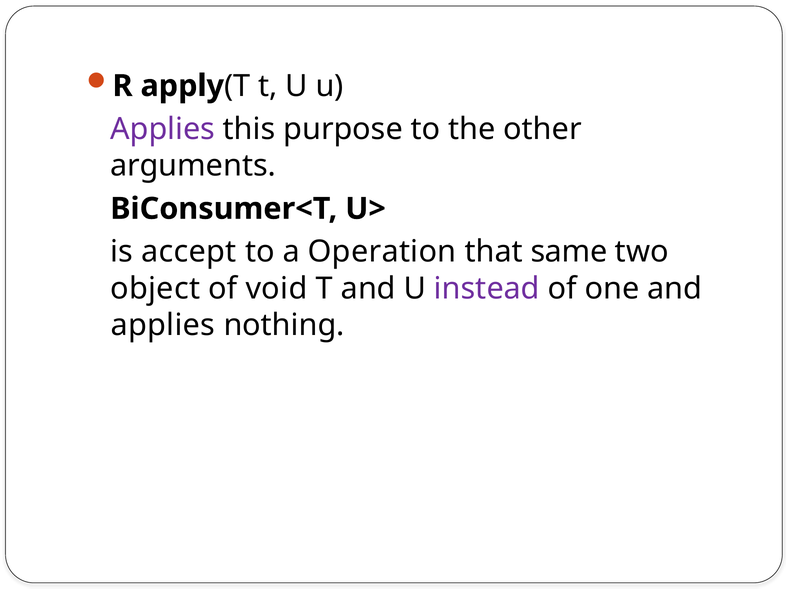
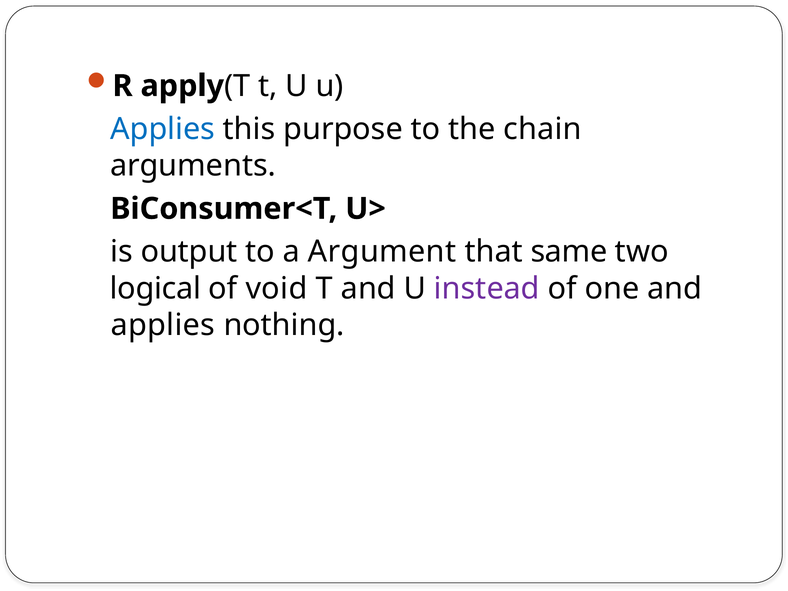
Applies at (163, 129) colour: purple -> blue
other: other -> chain
accept: accept -> output
Operation: Operation -> Argument
object: object -> logical
